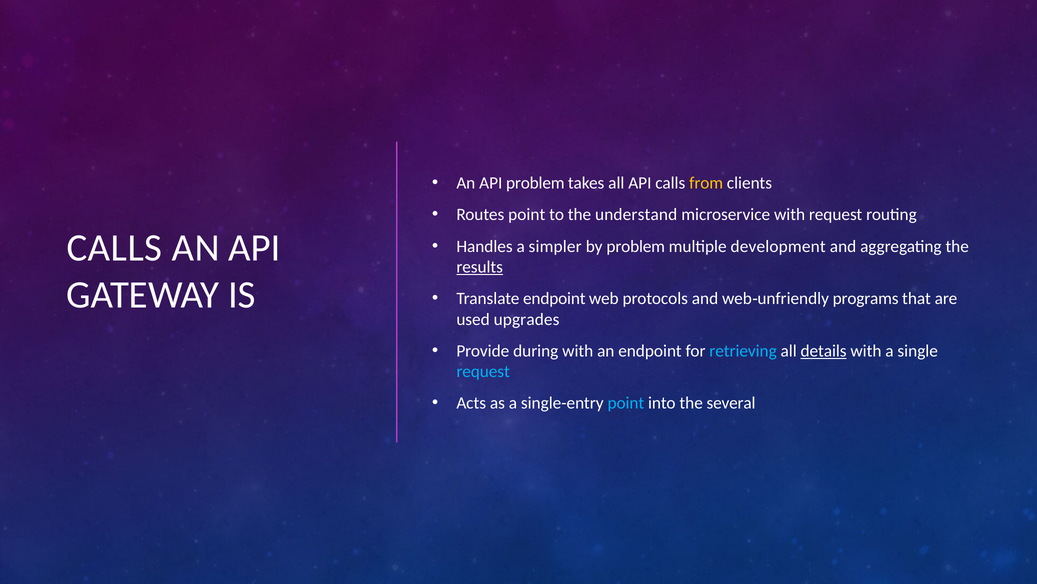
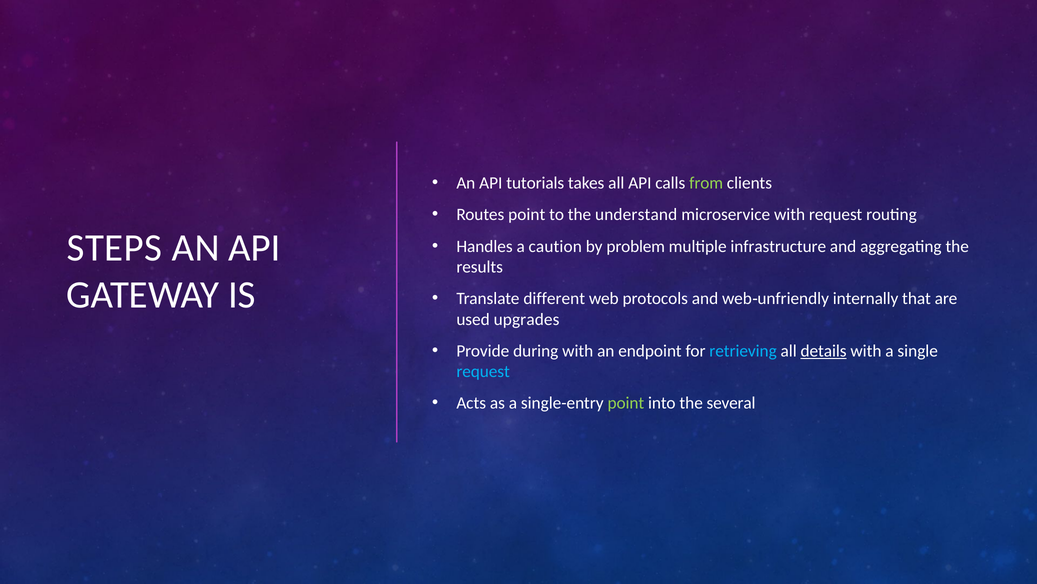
API problem: problem -> tutorials
from colour: yellow -> light green
CALLS at (114, 248): CALLS -> STEPS
simpler: simpler -> caution
development: development -> infrastructure
results underline: present -> none
Translate endpoint: endpoint -> different
programs: programs -> internally
point at (626, 403) colour: light blue -> light green
